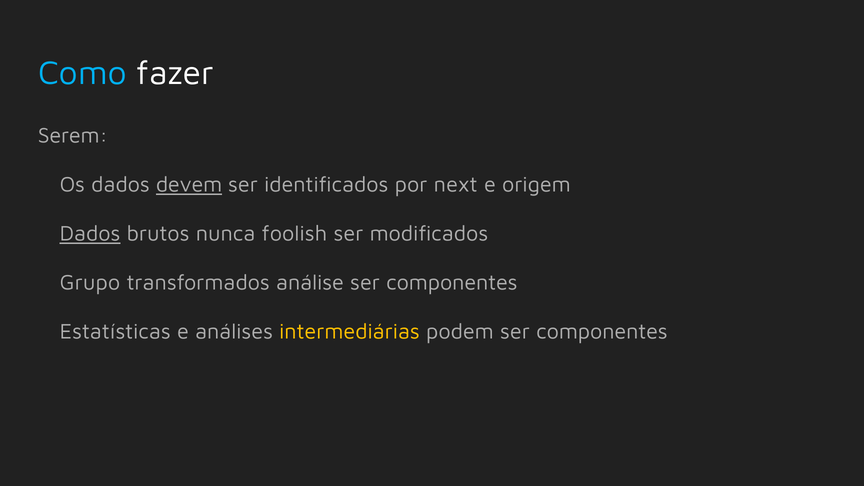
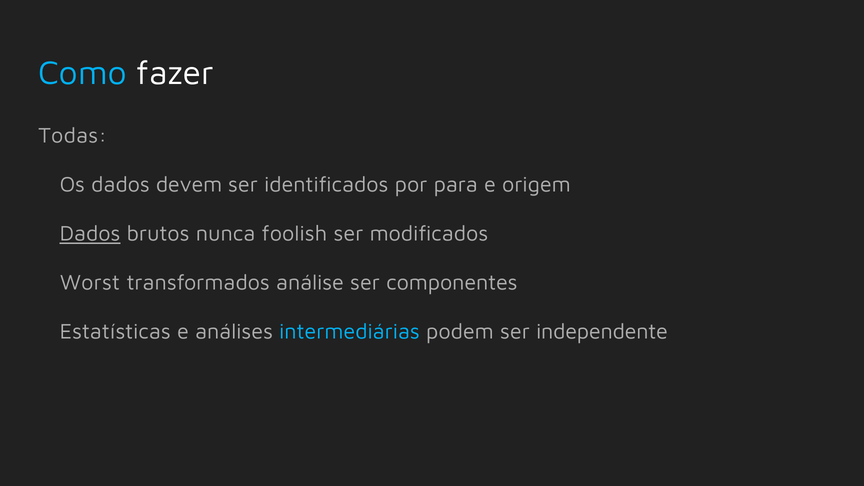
Serem: Serem -> Todas
devem underline: present -> none
next: next -> para
Grupo: Grupo -> Worst
intermediárias colour: yellow -> light blue
podem ser componentes: componentes -> independente
